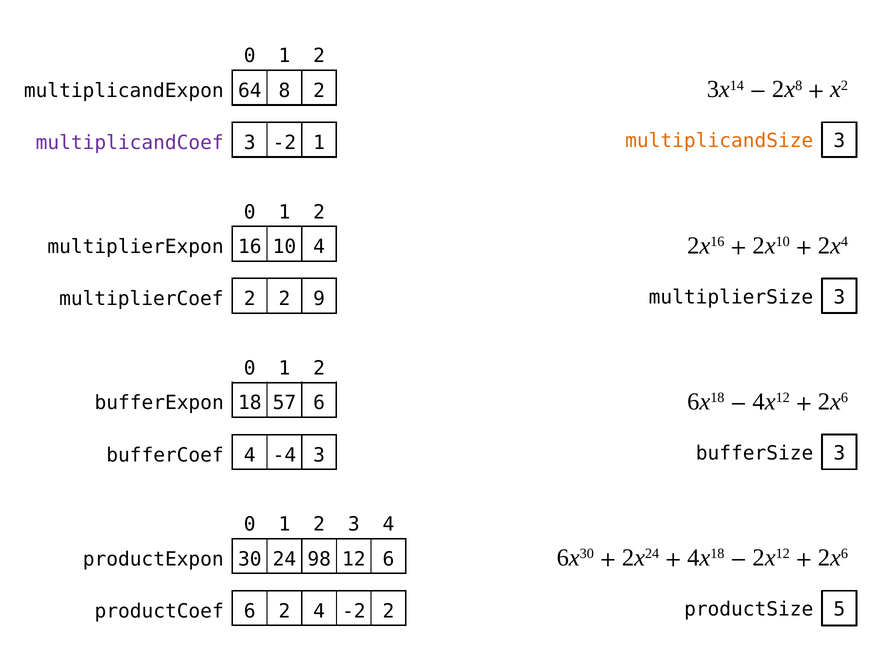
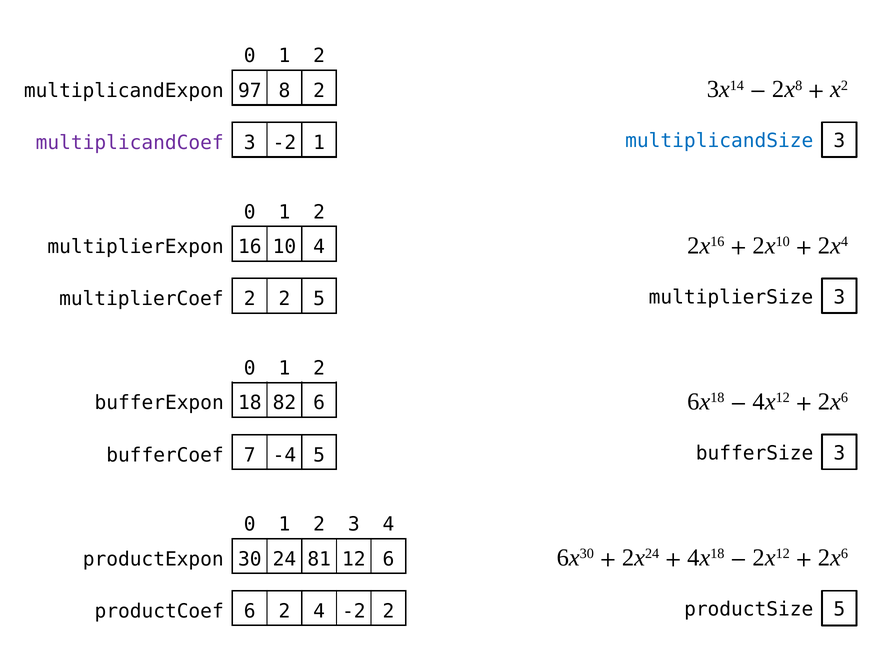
64: 64 -> 97
multiplicandSize colour: orange -> blue
2 9: 9 -> 5
57: 57 -> 82
bufferCoef 4: 4 -> 7
-4 3: 3 -> 5
98: 98 -> 81
